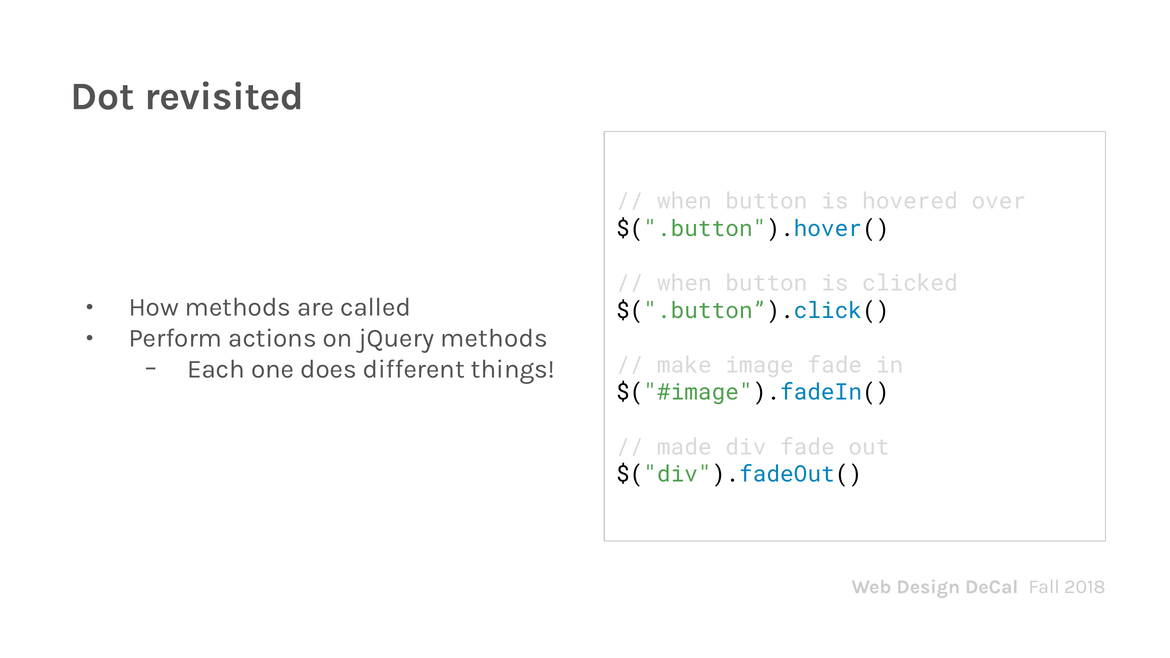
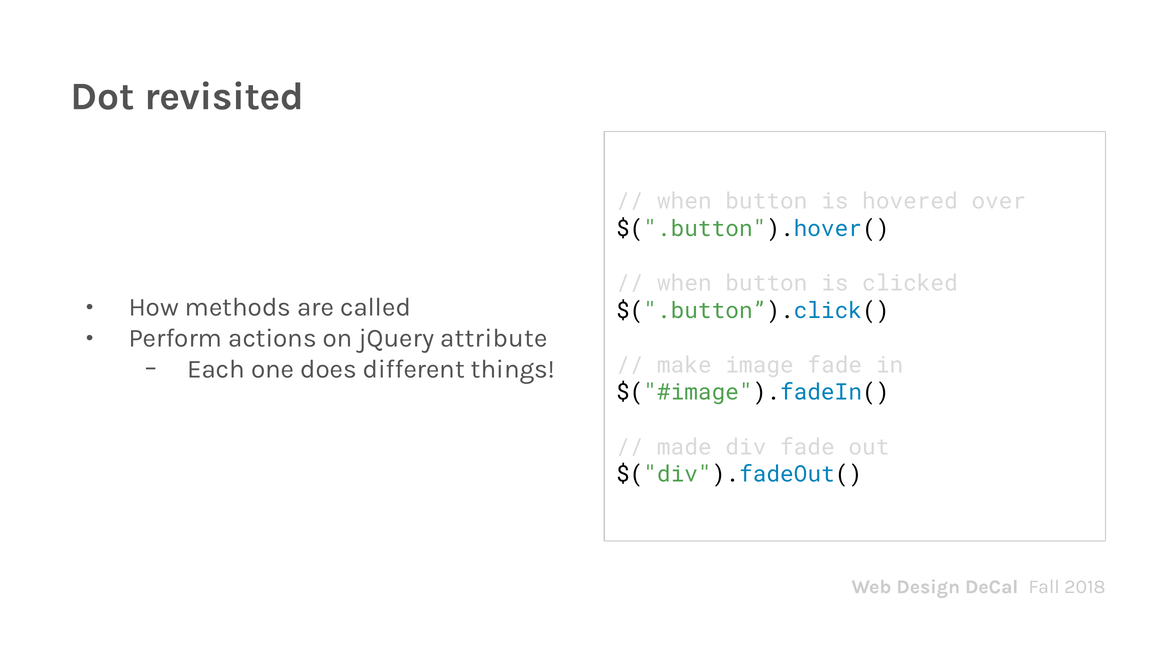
jQuery methods: methods -> attribute
